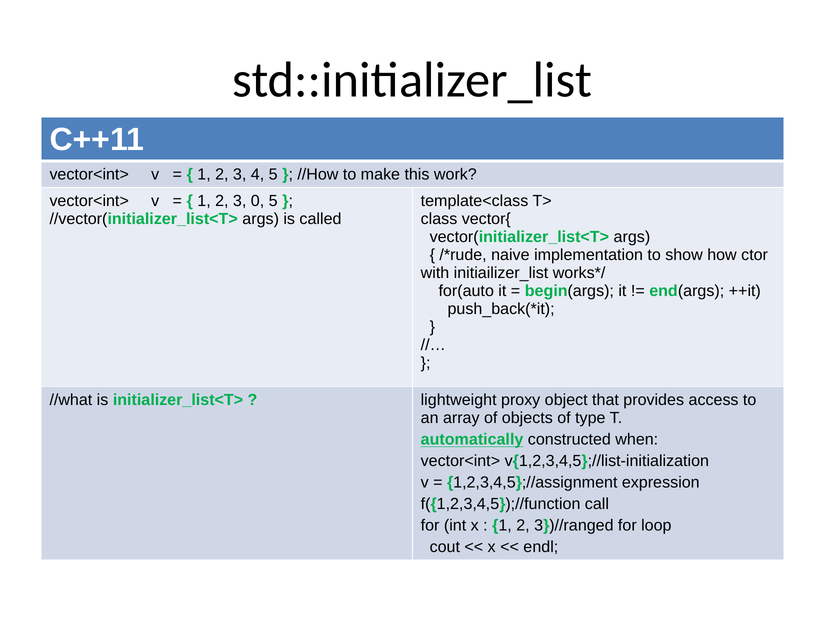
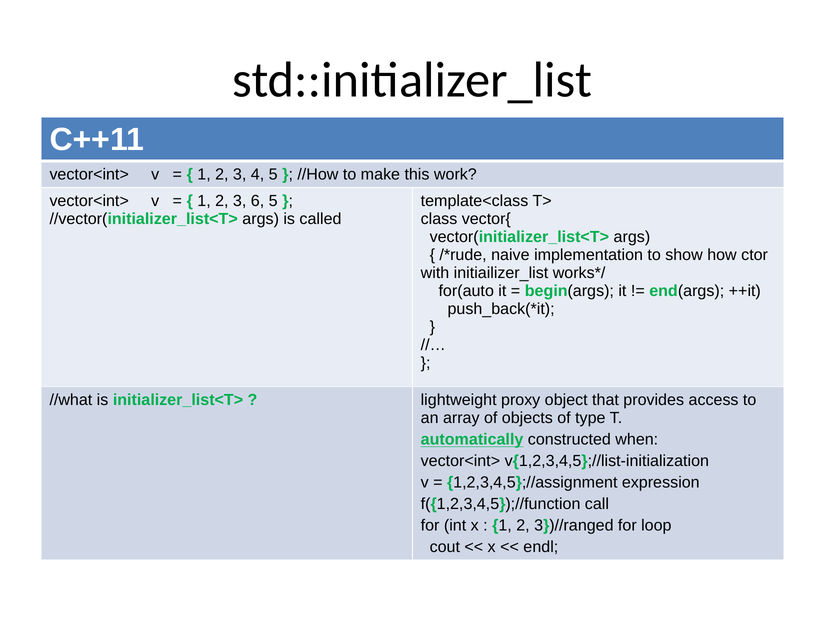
0: 0 -> 6
